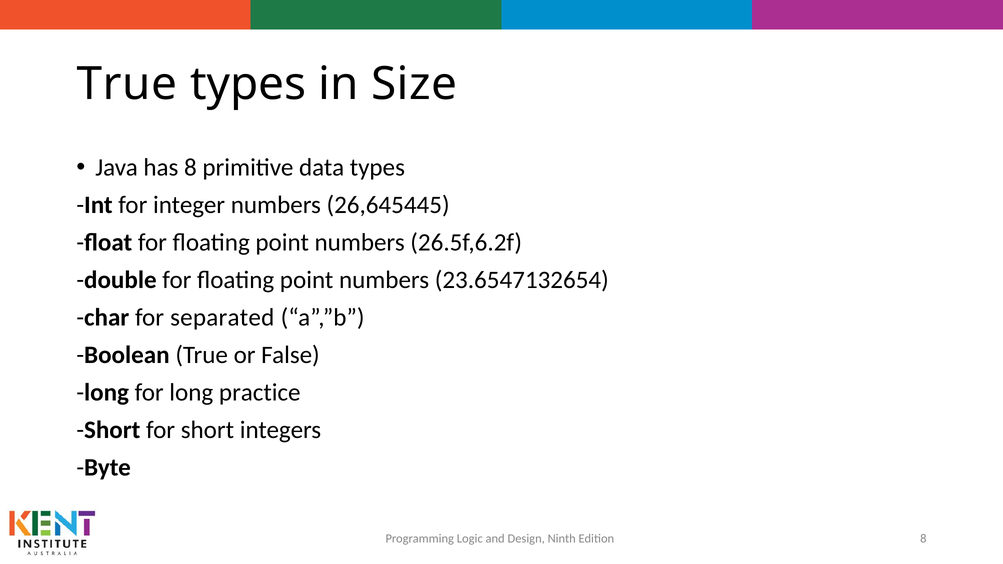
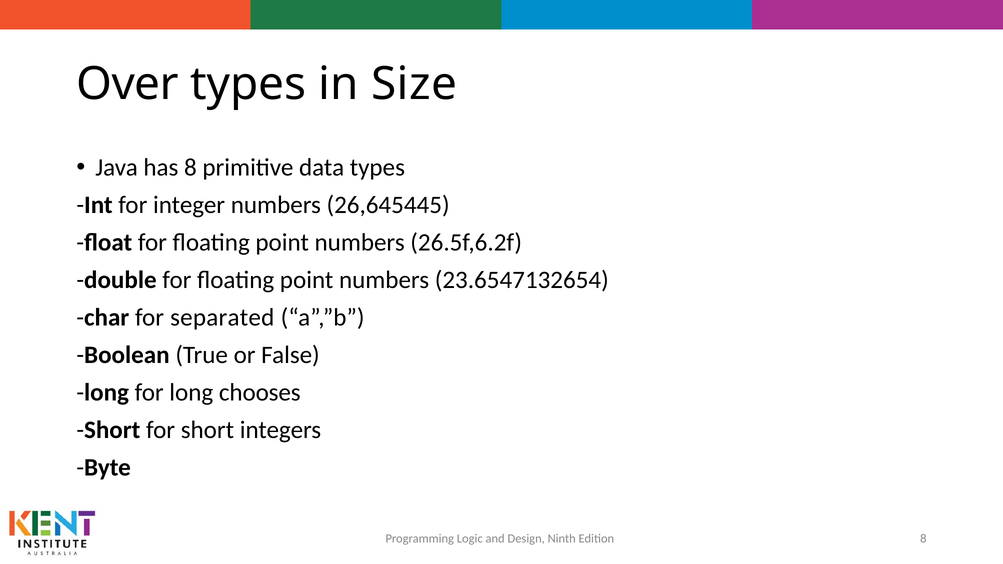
True at (127, 84): True -> Over
practice: practice -> chooses
